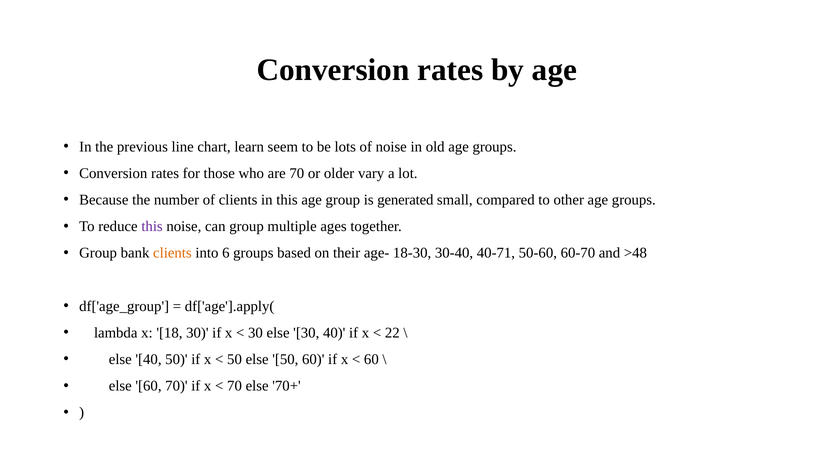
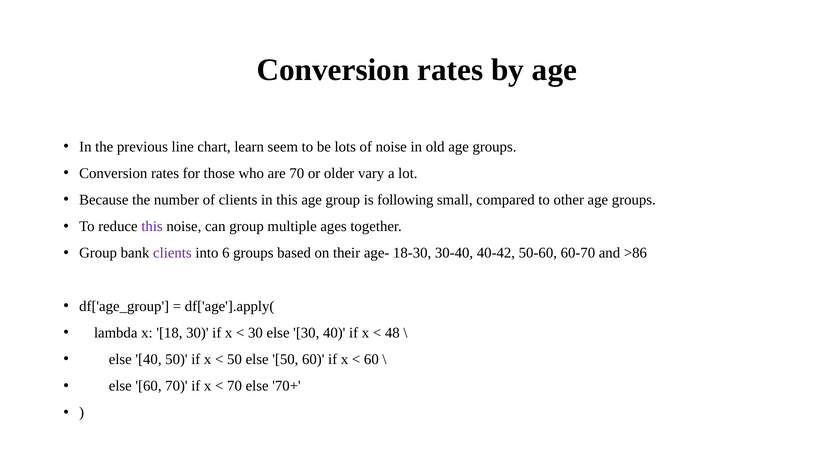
generated: generated -> following
clients at (172, 253) colour: orange -> purple
40-71: 40-71 -> 40-42
>48: >48 -> >86
22: 22 -> 48
